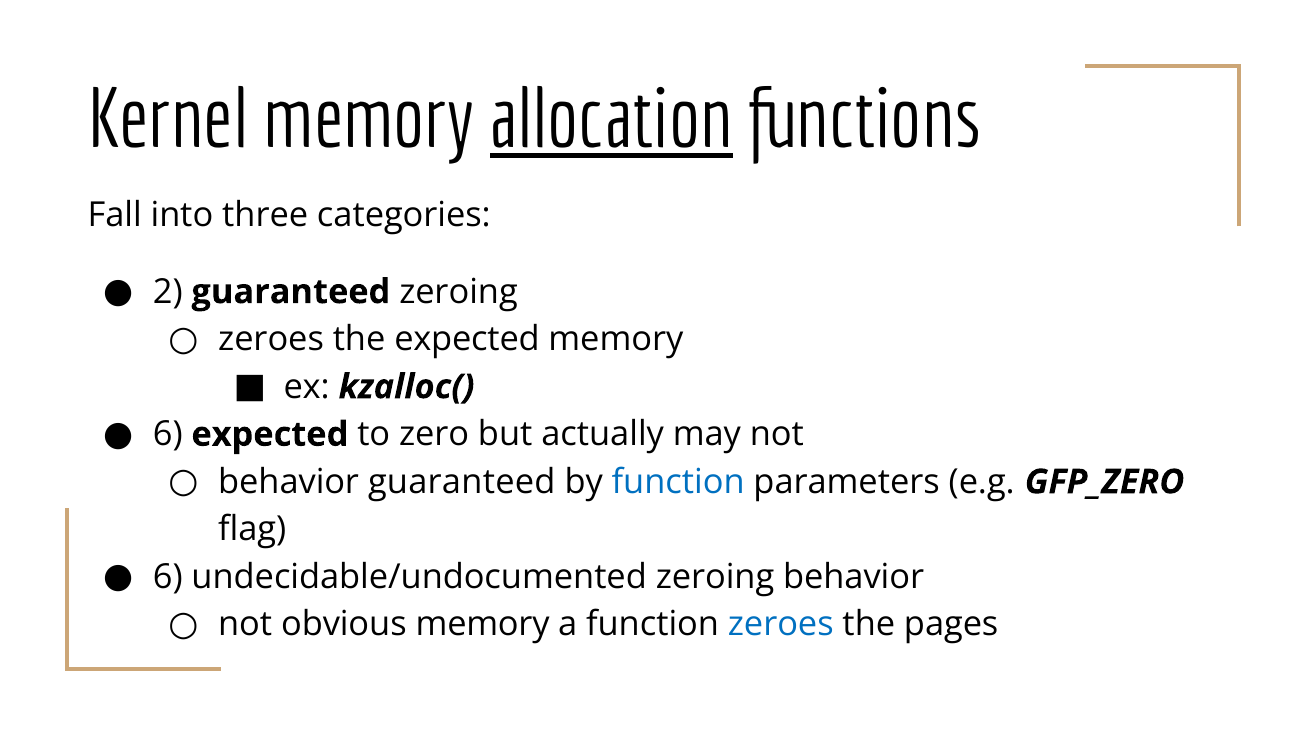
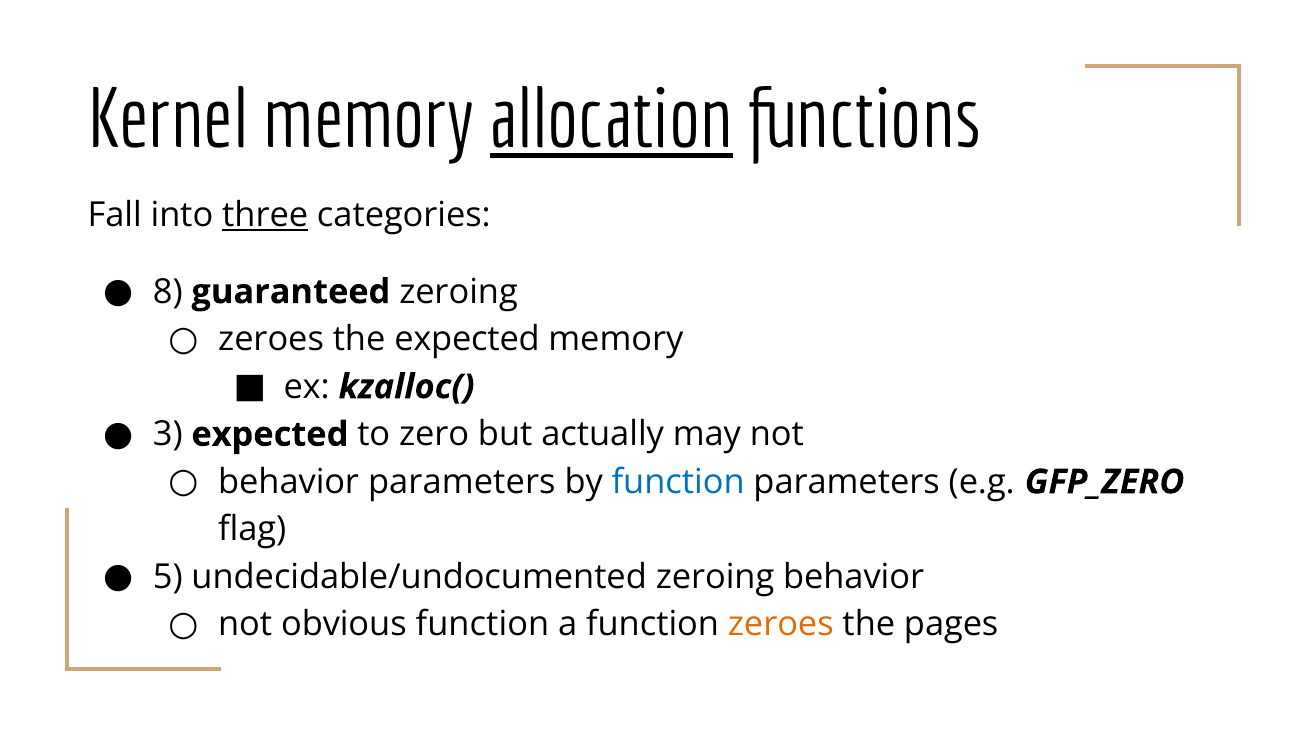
three underline: none -> present
2: 2 -> 8
6 at (168, 434): 6 -> 3
behavior guaranteed: guaranteed -> parameters
6 at (168, 577): 6 -> 5
obvious memory: memory -> function
zeroes at (781, 624) colour: blue -> orange
